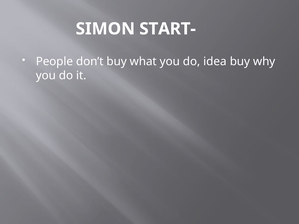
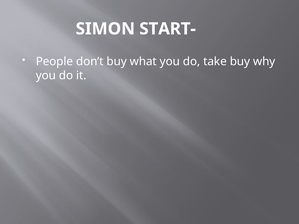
idea: idea -> take
